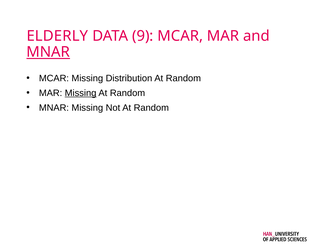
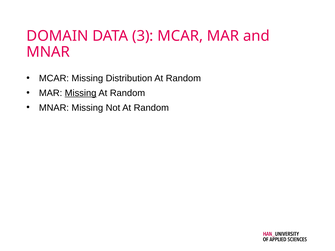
ELDERLY: ELDERLY -> DOMAIN
9: 9 -> 3
MNAR at (48, 52) underline: present -> none
